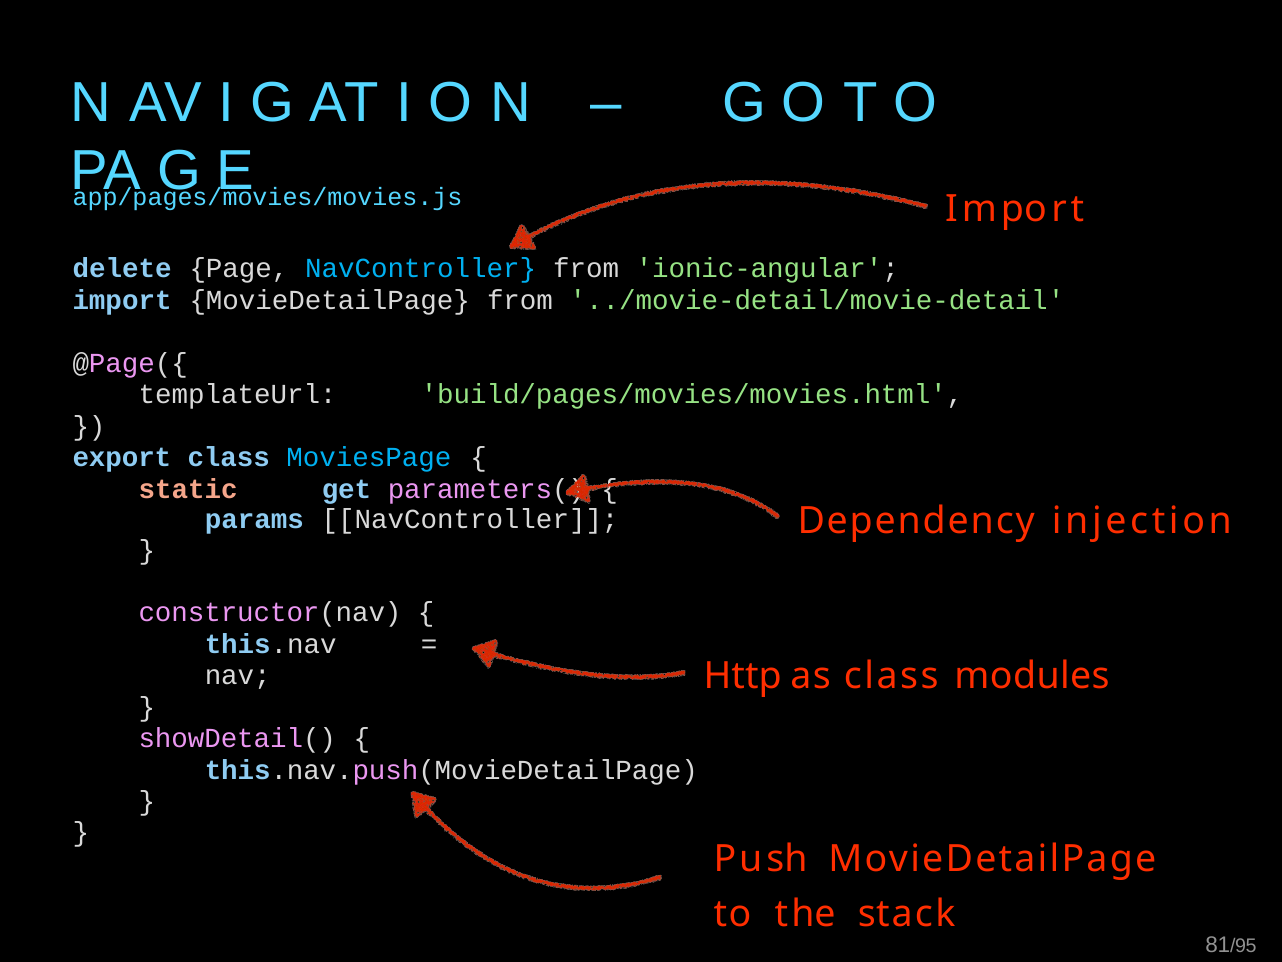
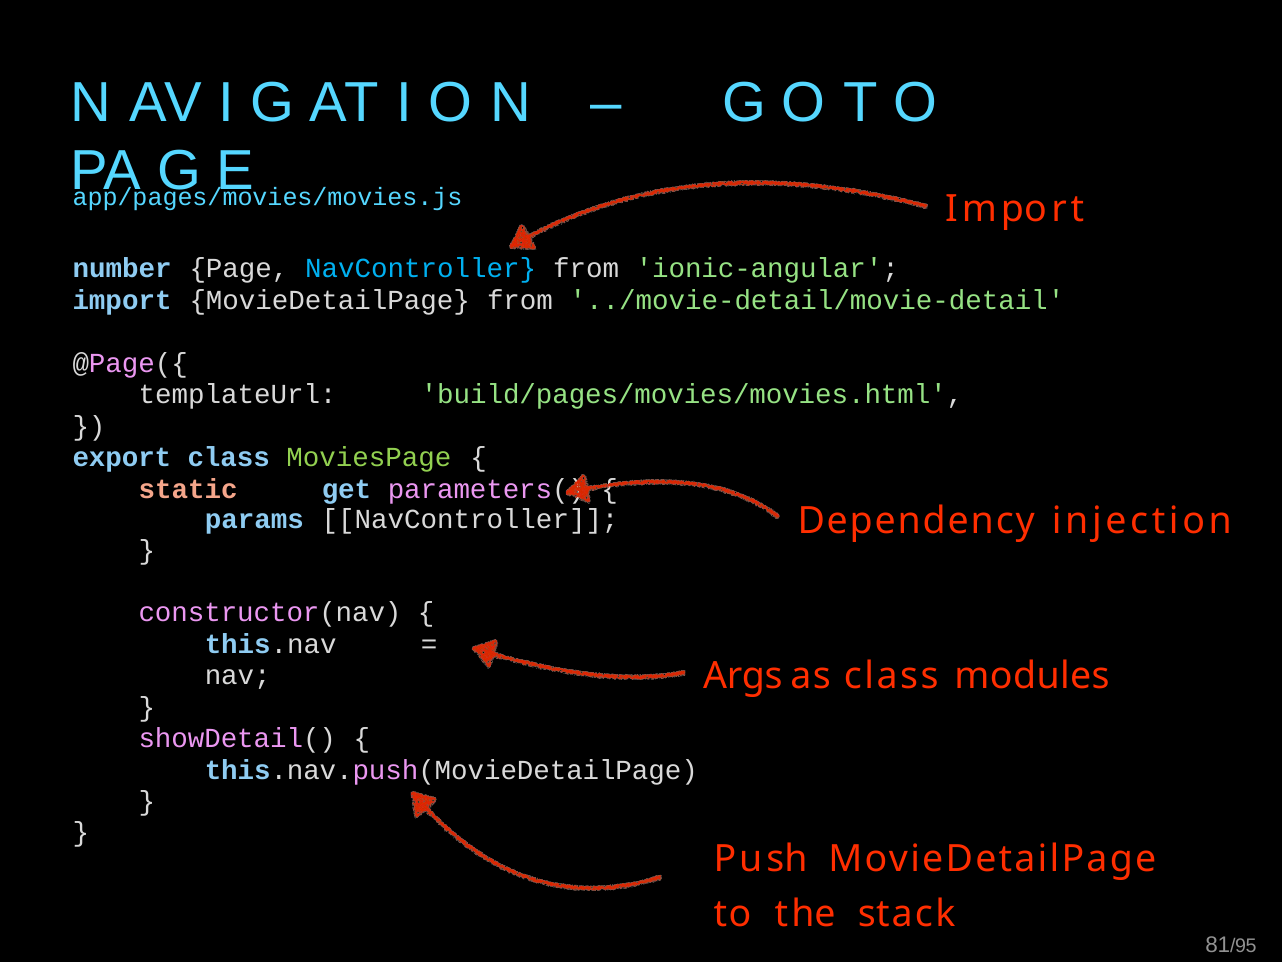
delete: delete -> number
MoviesPage colour: light blue -> light green
Http: Http -> Args
